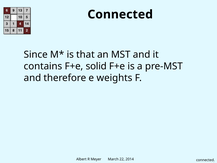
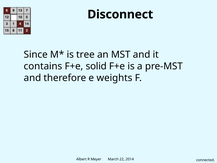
Connected at (120, 14): Connected -> Disconnect
that: that -> tree
